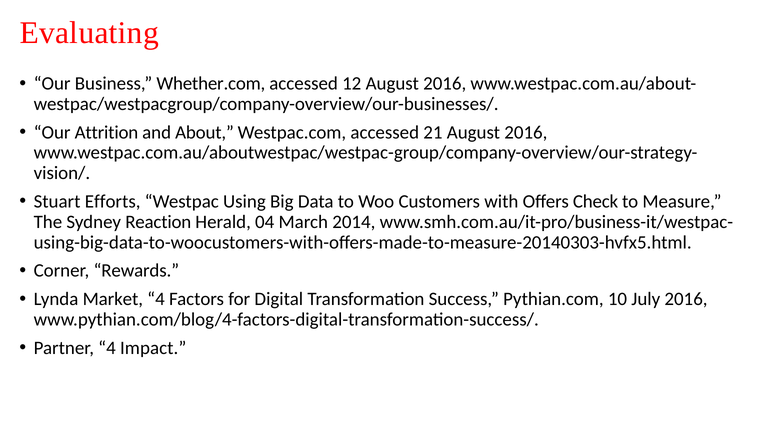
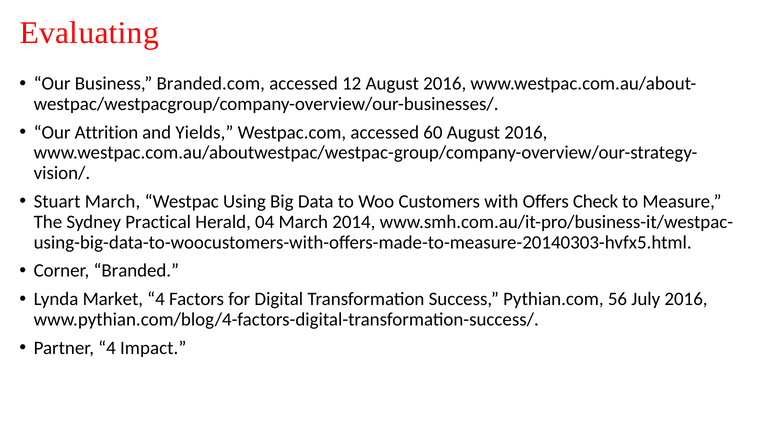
Whether.com: Whether.com -> Branded.com
About: About -> Yields
21: 21 -> 60
Stuart Efforts: Efforts -> March
Reaction: Reaction -> Practical
Rewards: Rewards -> Branded
10: 10 -> 56
